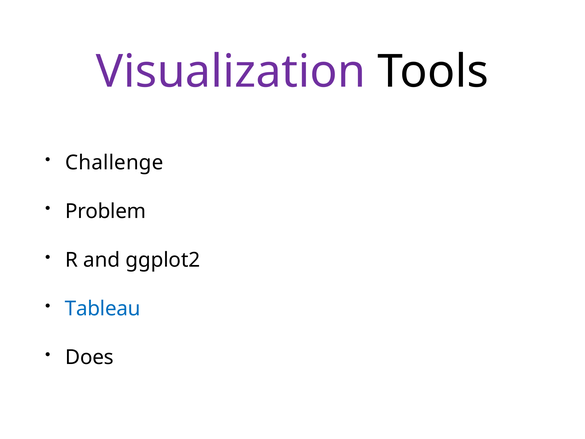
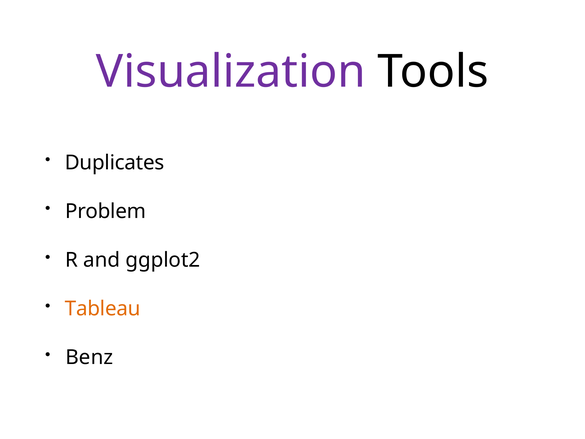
Challenge: Challenge -> Duplicates
Tableau colour: blue -> orange
Does: Does -> Benz
